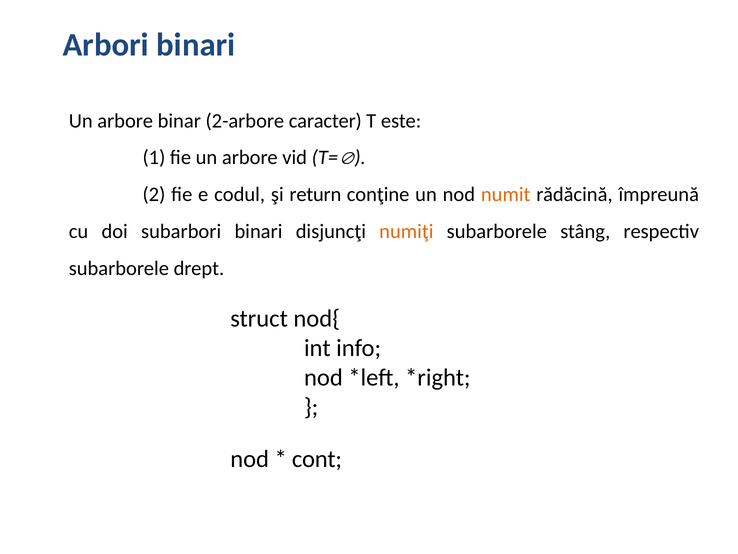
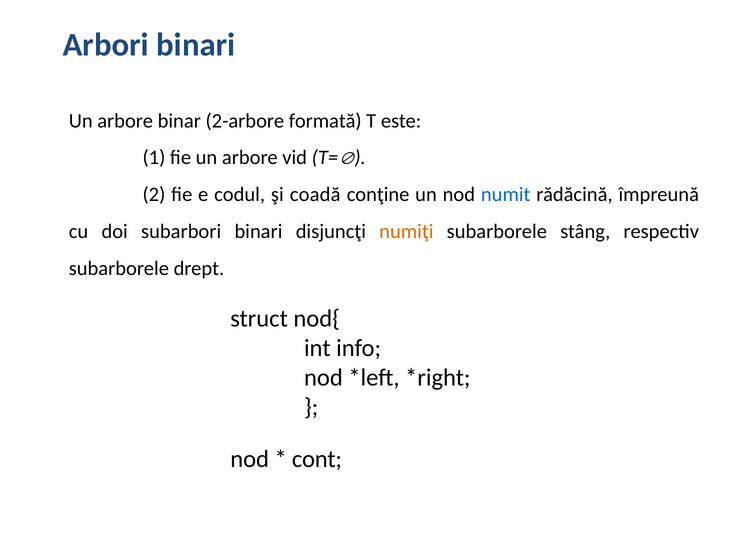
caracter: caracter -> formată
return: return -> coadă
numit colour: orange -> blue
